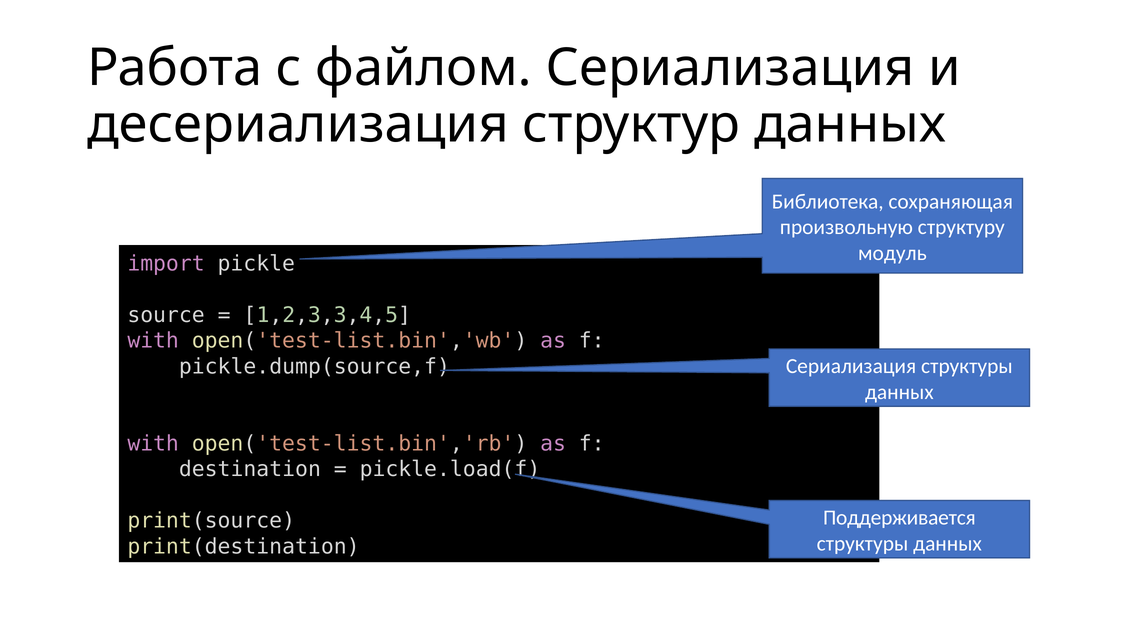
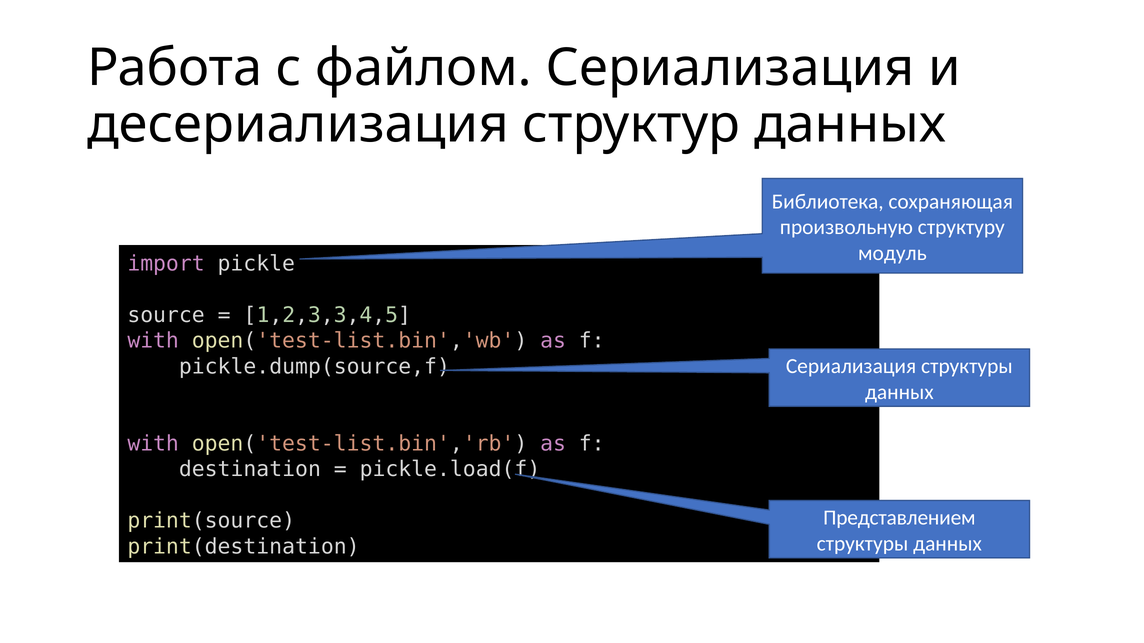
Поддерживается: Поддерживается -> Представлением
